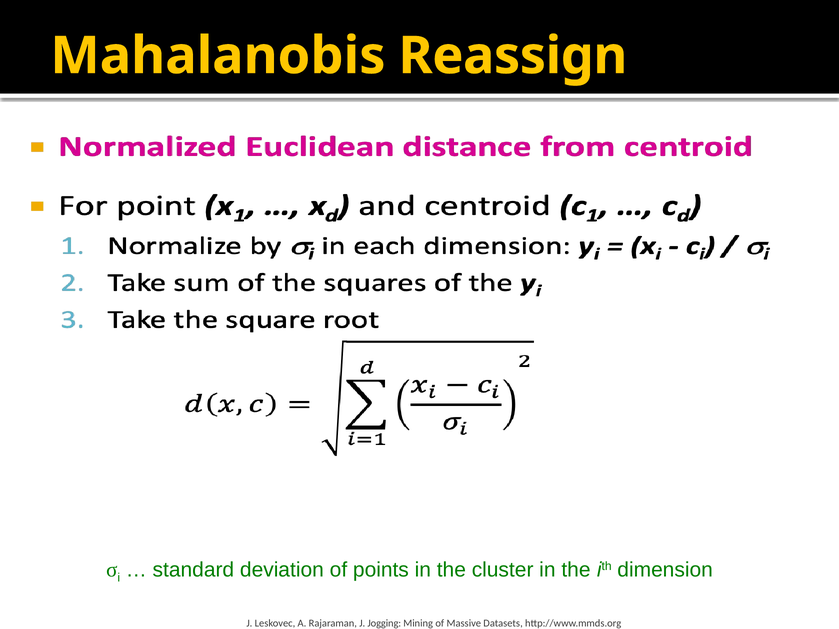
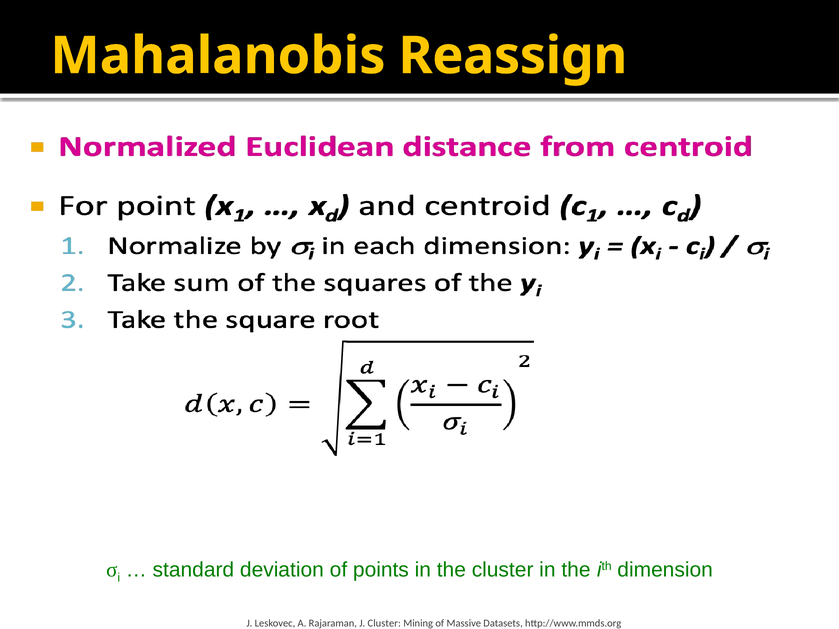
J Jogging: Jogging -> Cluster
